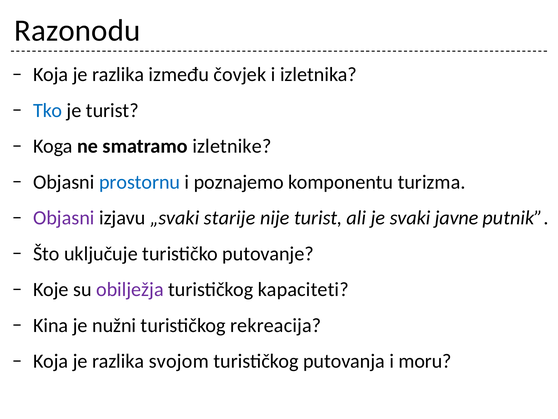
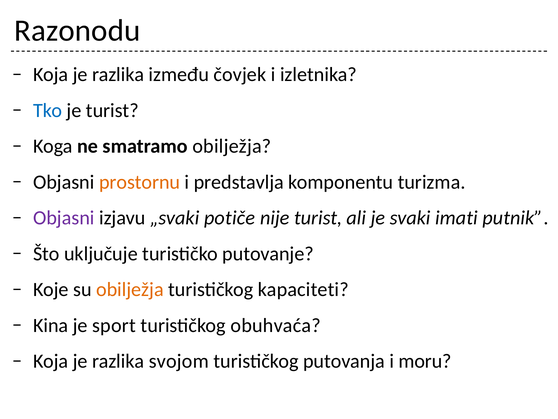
smatramo izletnike: izletnike -> obilježja
prostornu colour: blue -> orange
poznajemo: poznajemo -> predstavlja
starije: starije -> potiče
javne: javne -> imati
obilježja at (130, 289) colour: purple -> orange
nužni: nužni -> sport
rekreacija: rekreacija -> obuhvaća
